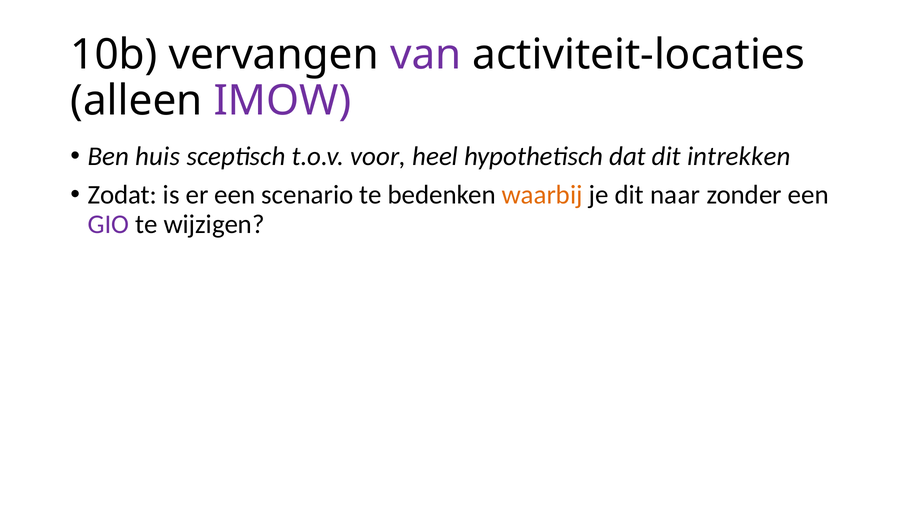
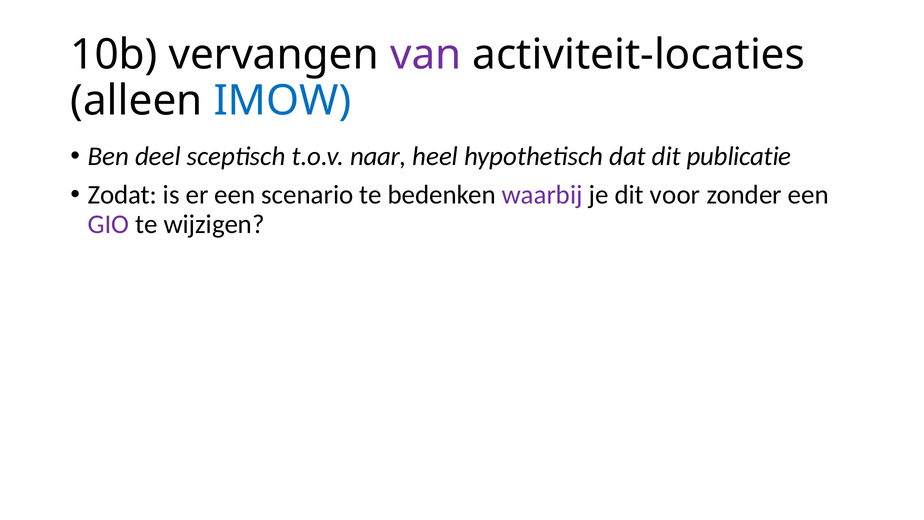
IMOW colour: purple -> blue
huis: huis -> deel
voor: voor -> naar
intrekken: intrekken -> publicatie
waarbij colour: orange -> purple
naar: naar -> voor
